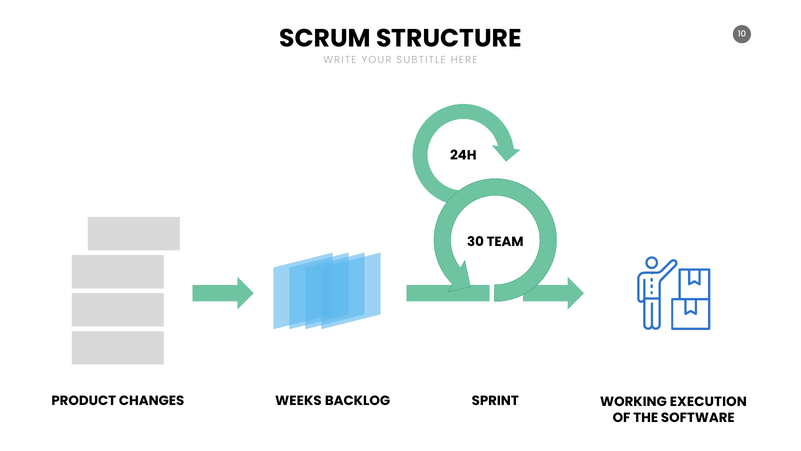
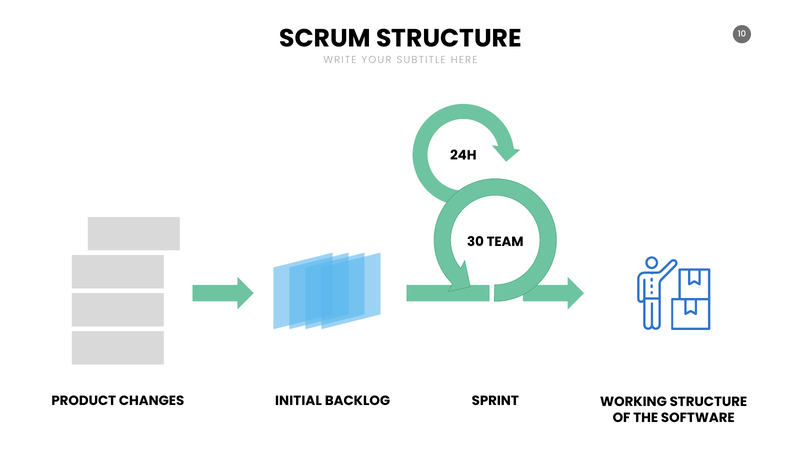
WEEKS: WEEKS -> INITIAL
WORKING EXECUTION: EXECUTION -> STRUCTURE
